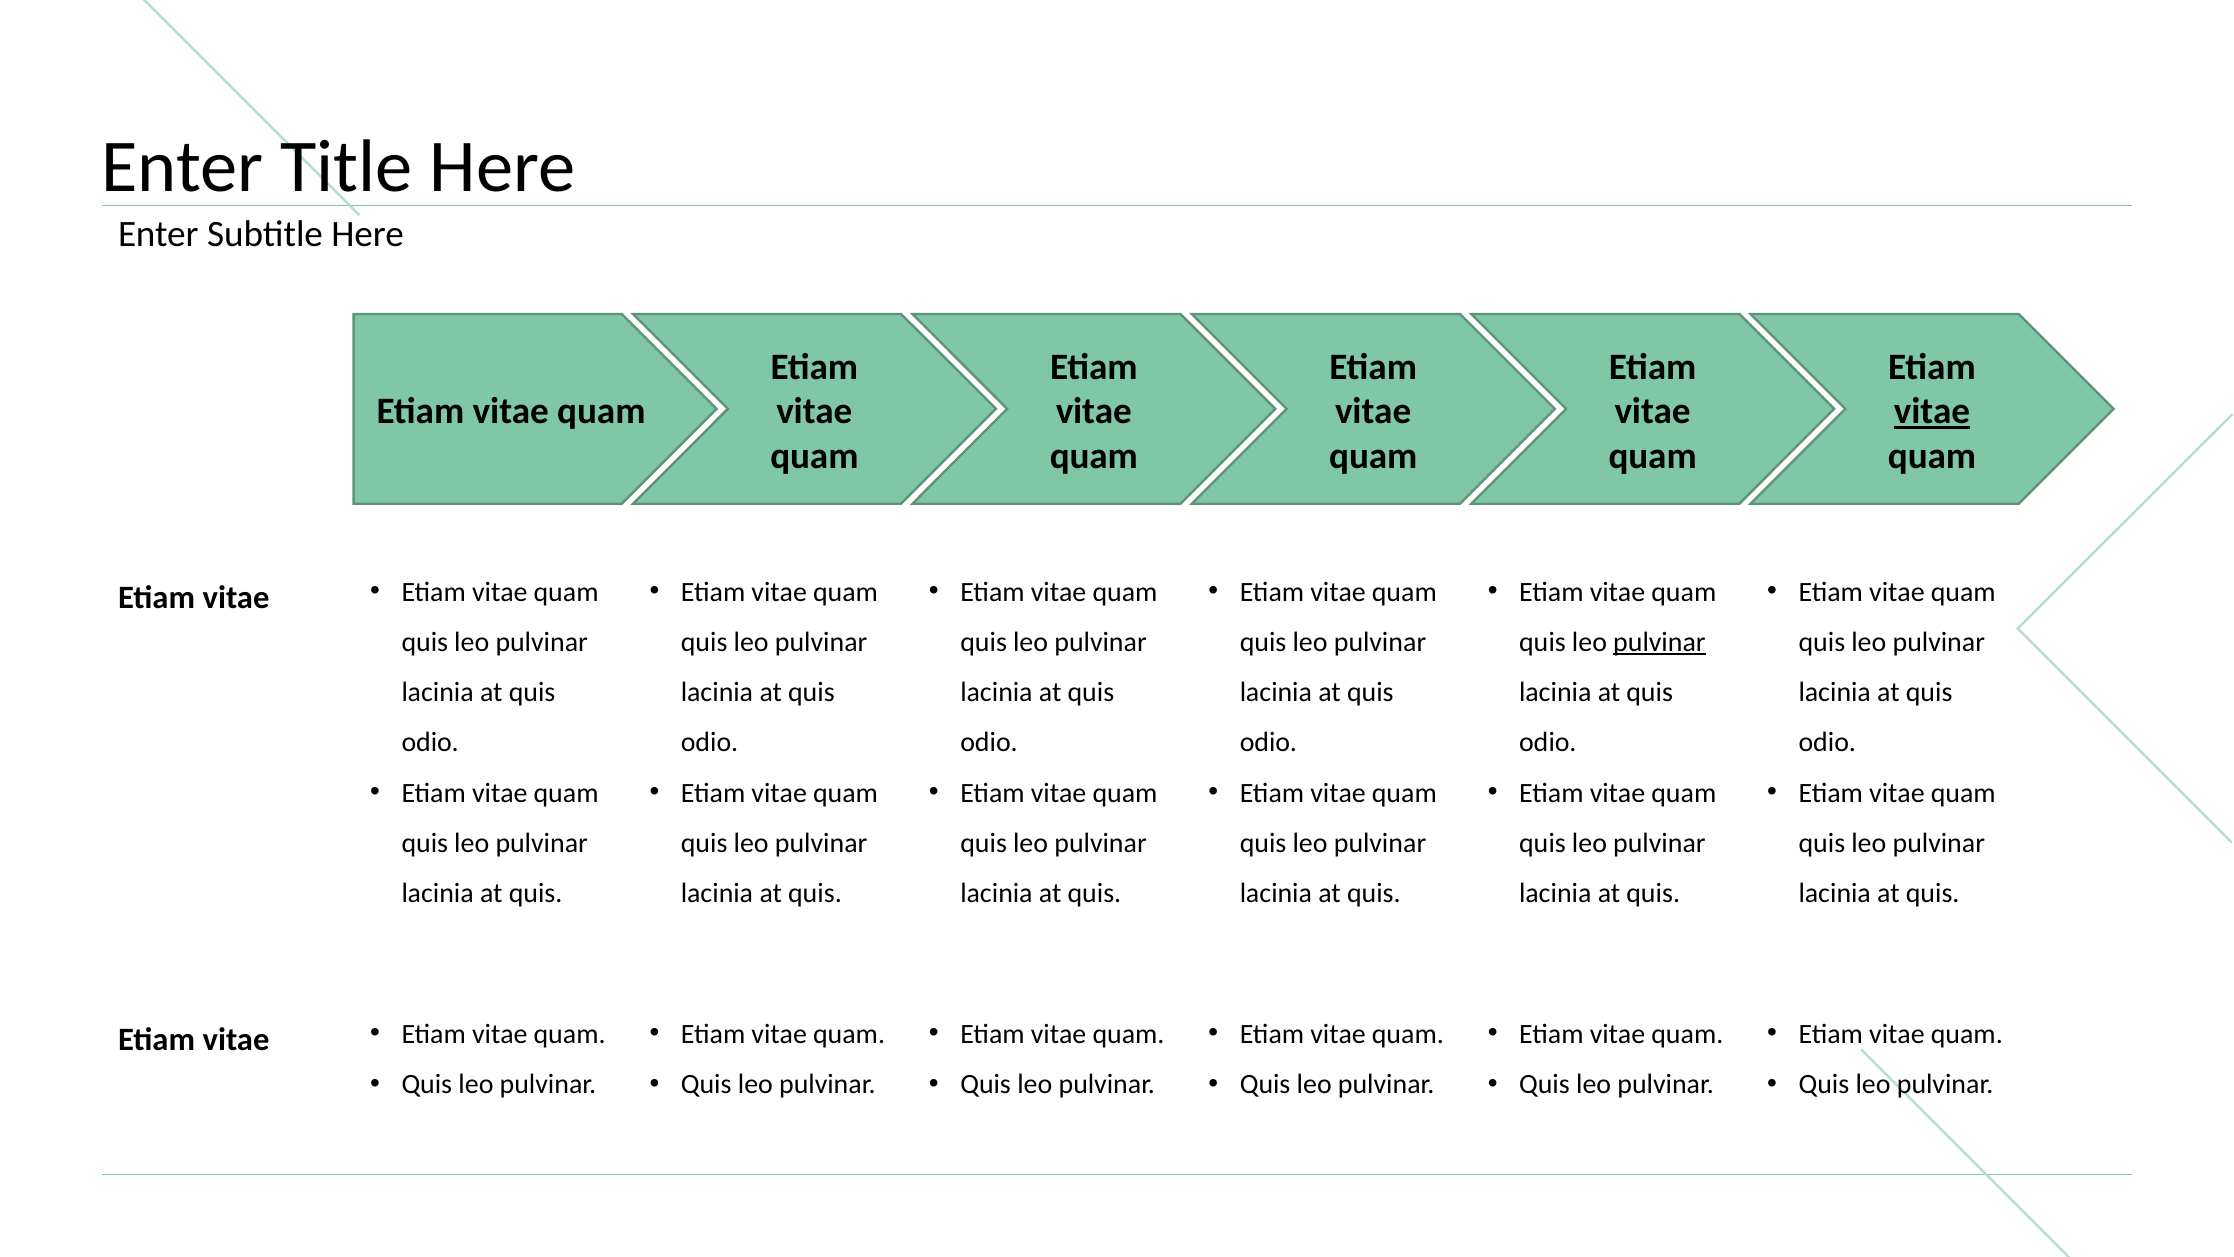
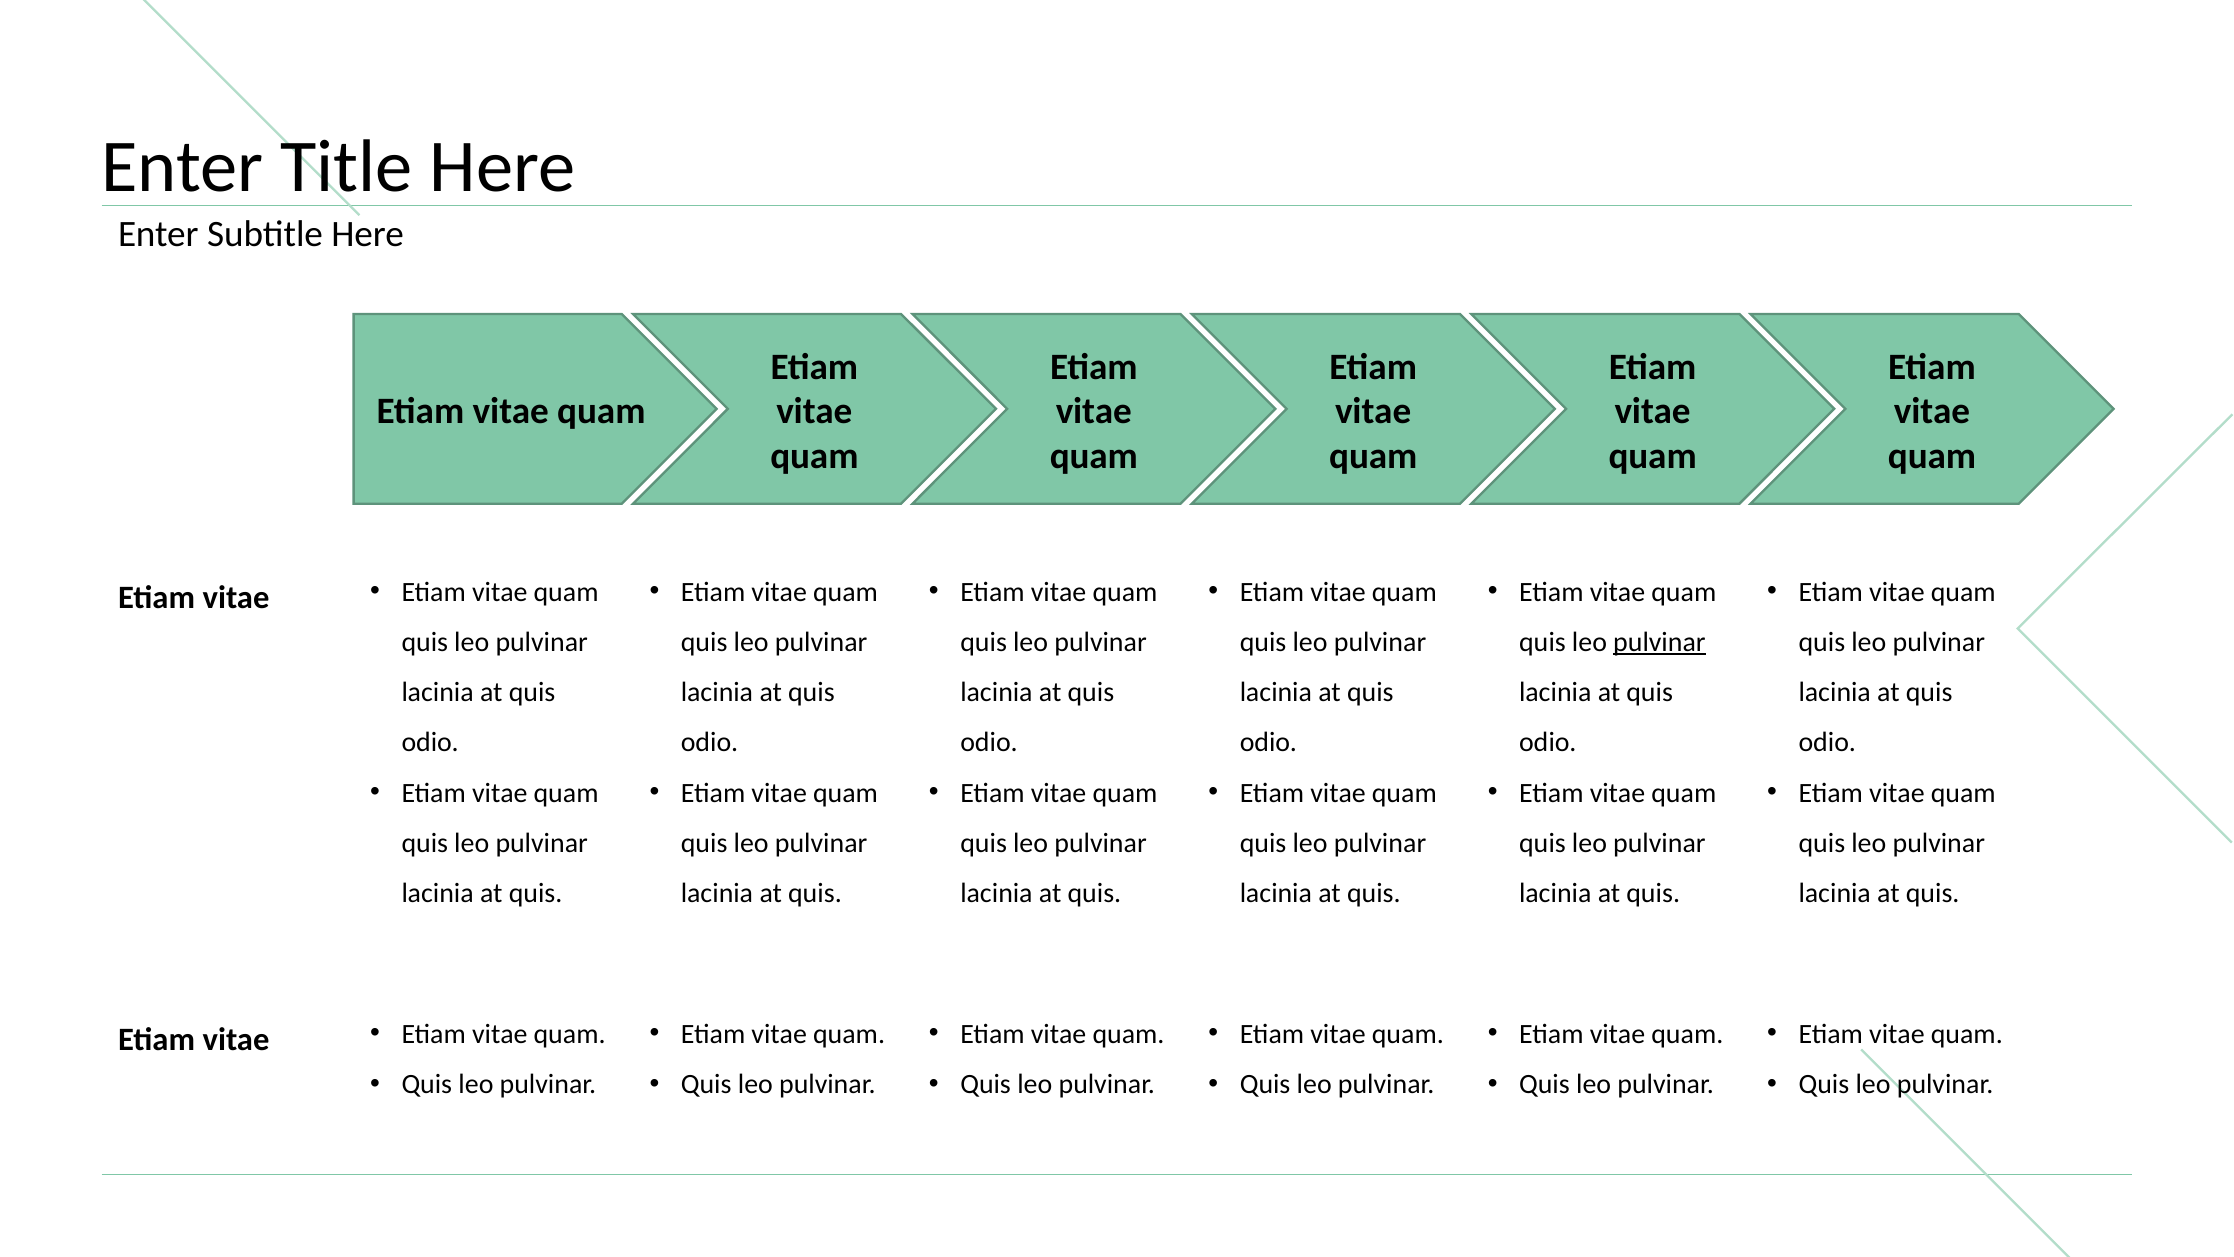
vitae at (1932, 411) underline: present -> none
